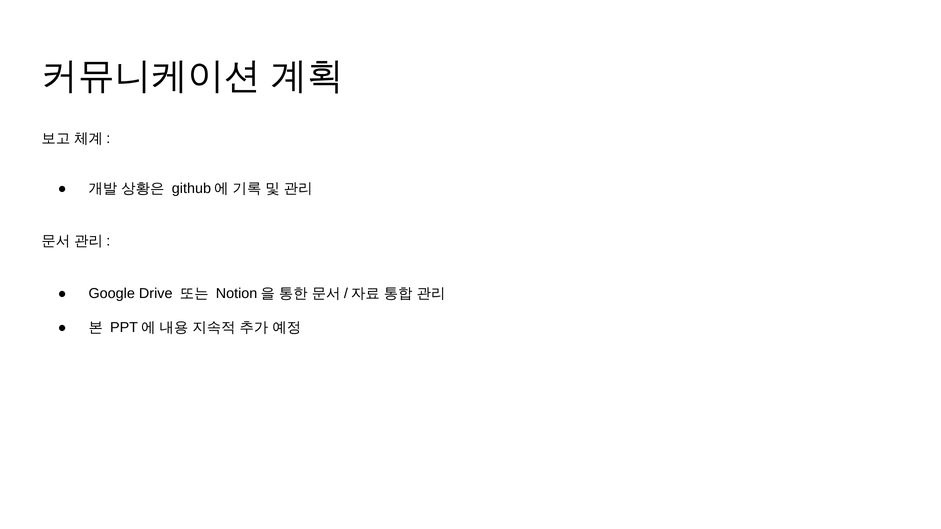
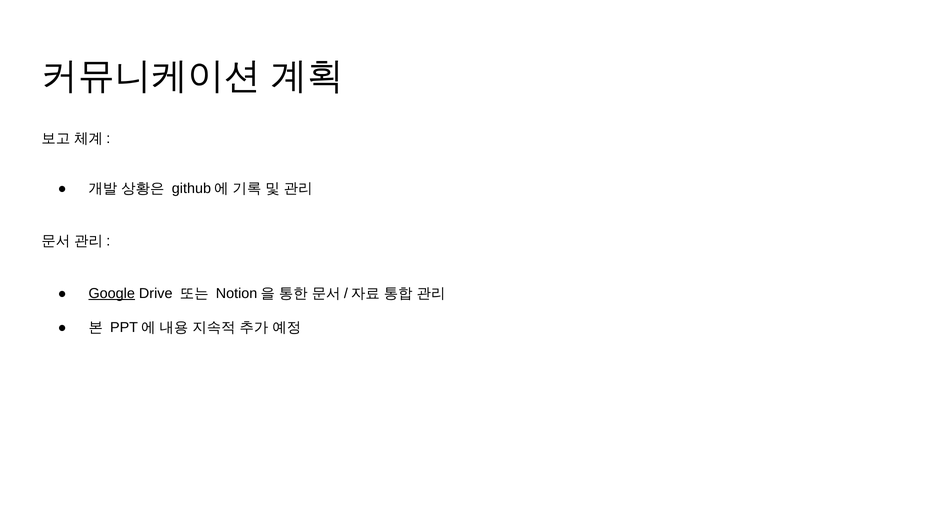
Google underline: none -> present
